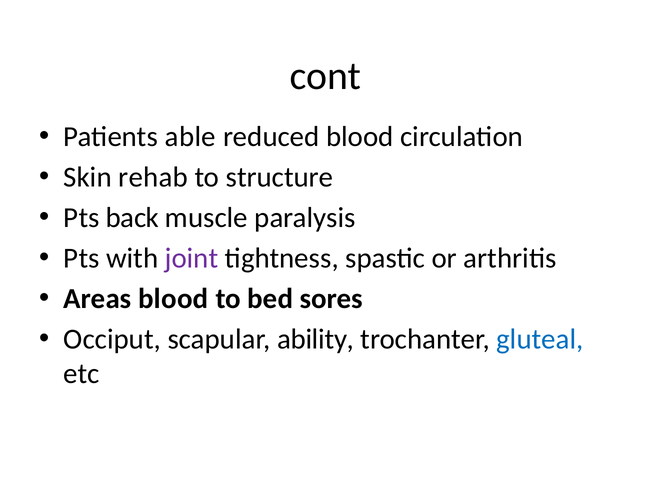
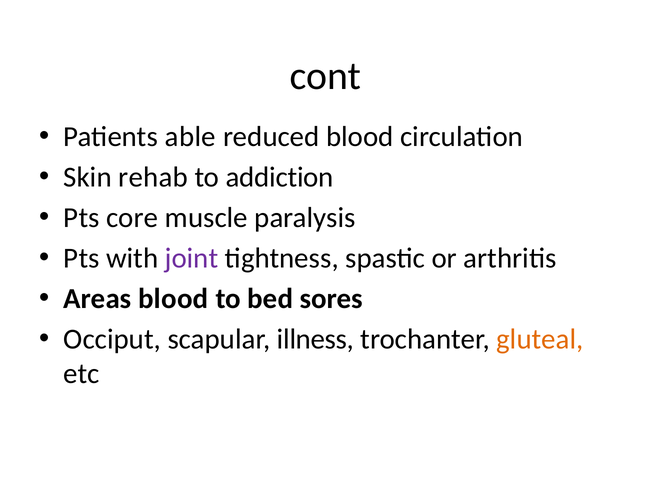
structure: structure -> addiction
back: back -> core
ability: ability -> illness
gluteal colour: blue -> orange
